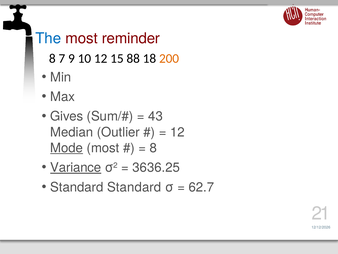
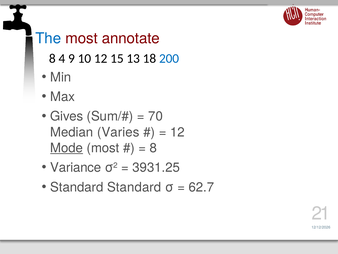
reminder: reminder -> annotate
7: 7 -> 4
88: 88 -> 13
200 colour: orange -> blue
43: 43 -> 70
Outlier: Outlier -> Varies
Variance underline: present -> none
3636.25: 3636.25 -> 3931.25
